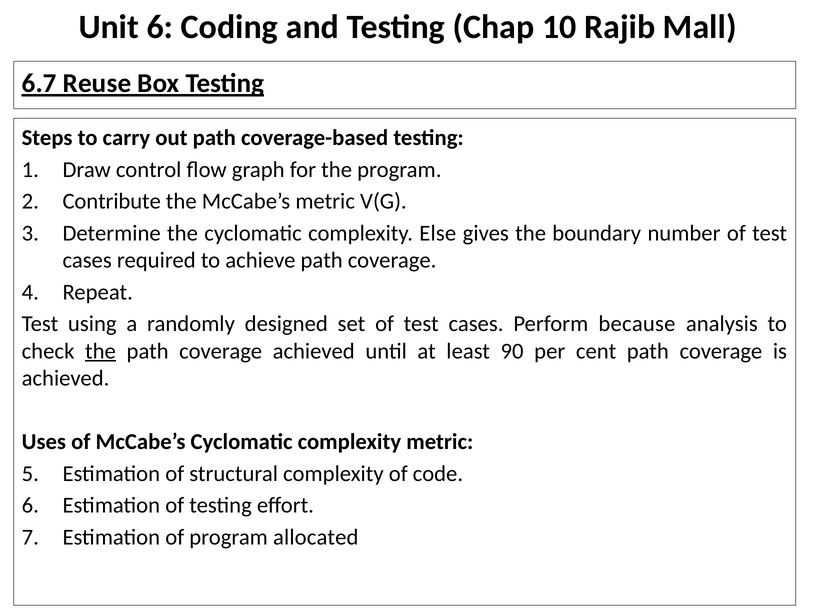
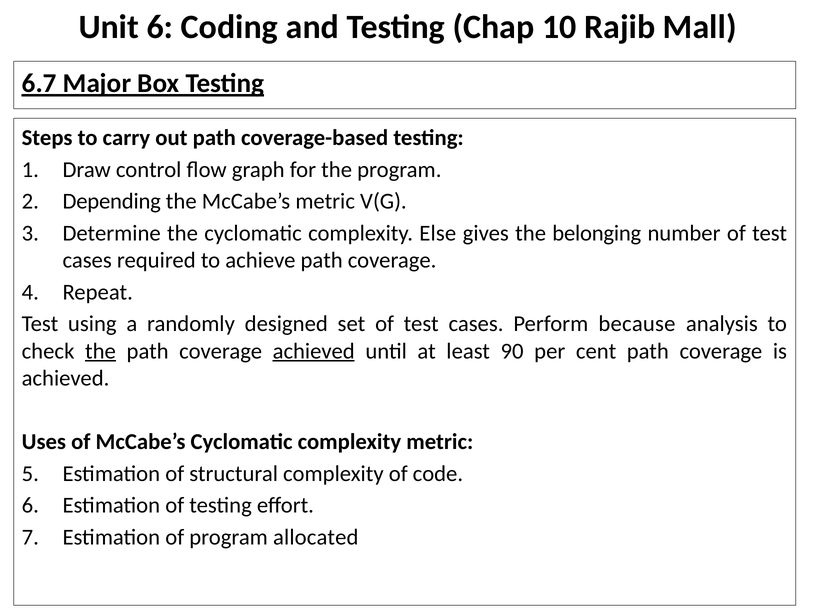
Reuse: Reuse -> Major
Contribute: Contribute -> Depending
boundary: boundary -> belonging
achieved at (314, 351) underline: none -> present
